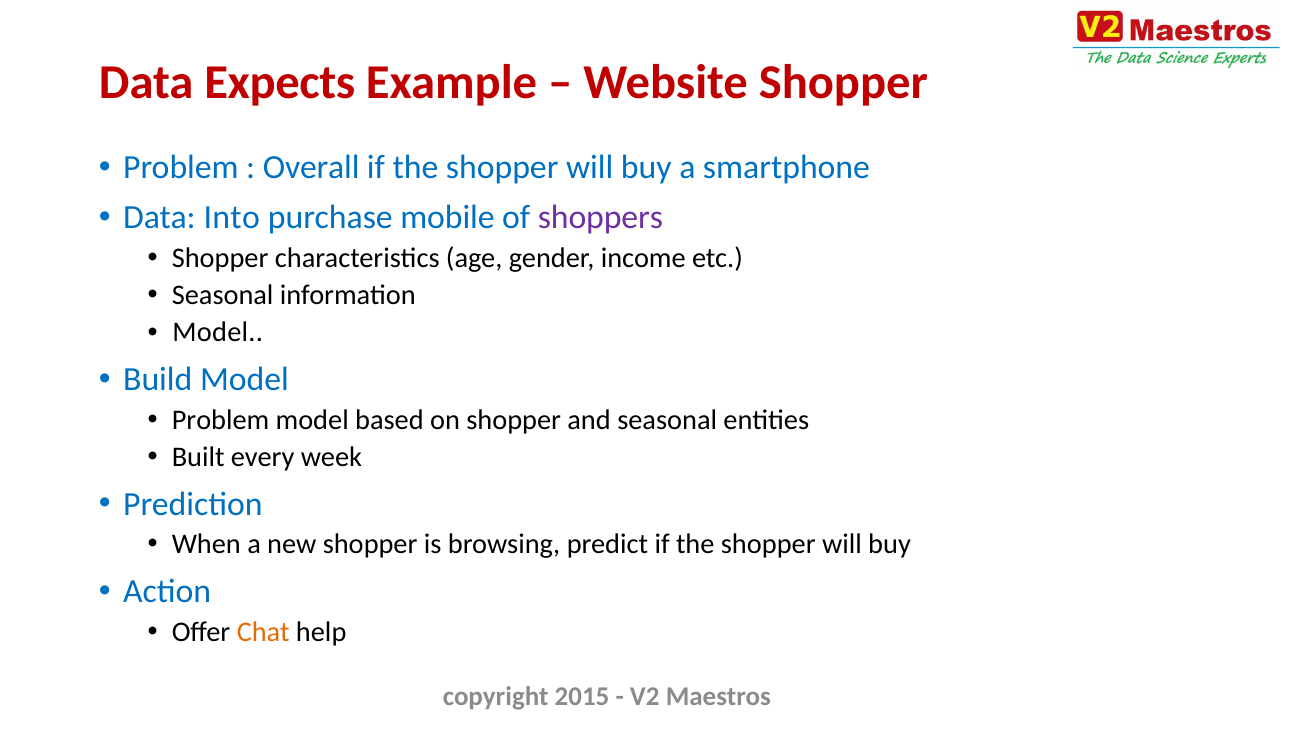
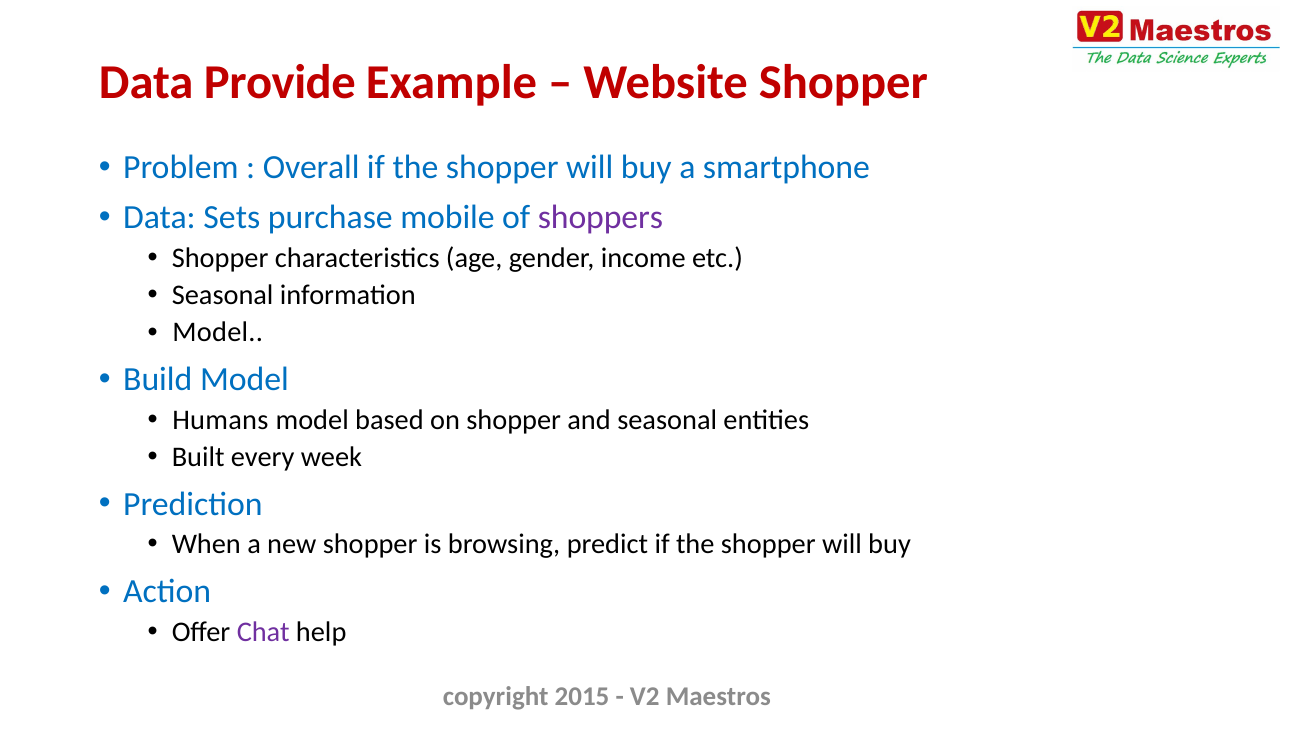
Expects: Expects -> Provide
Into: Into -> Sets
Problem at (221, 420): Problem -> Humans
Chat colour: orange -> purple
